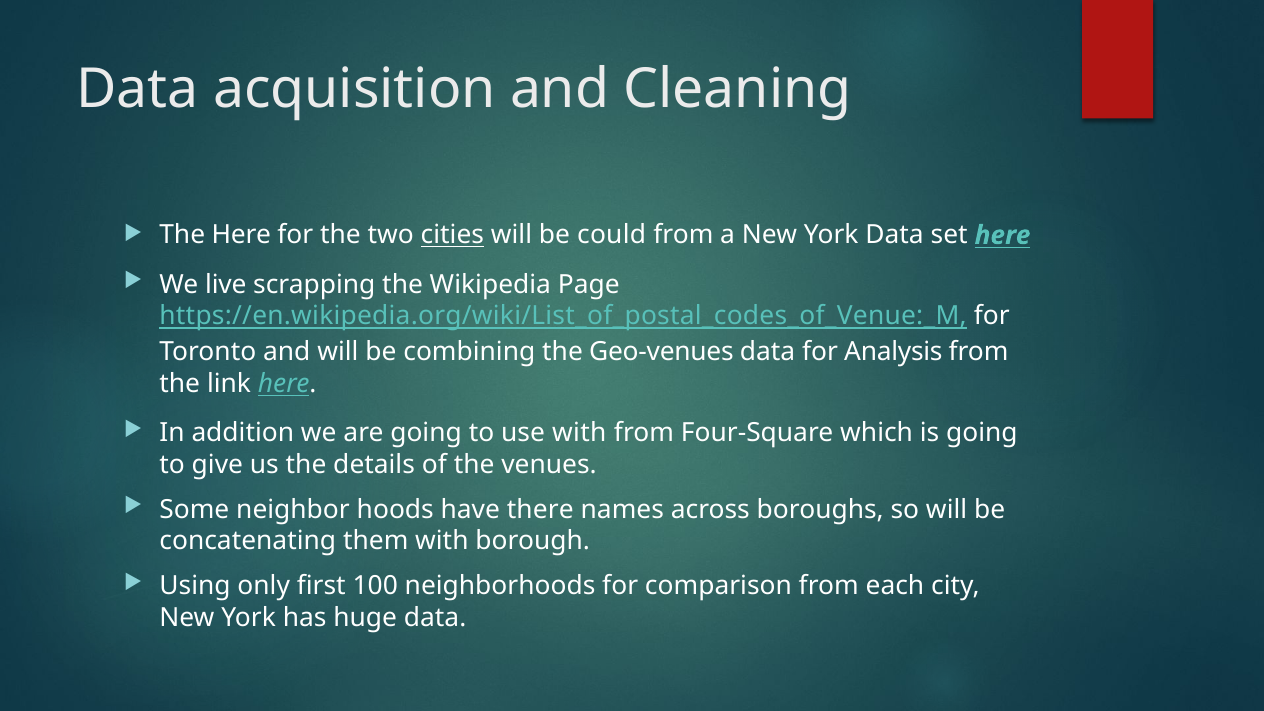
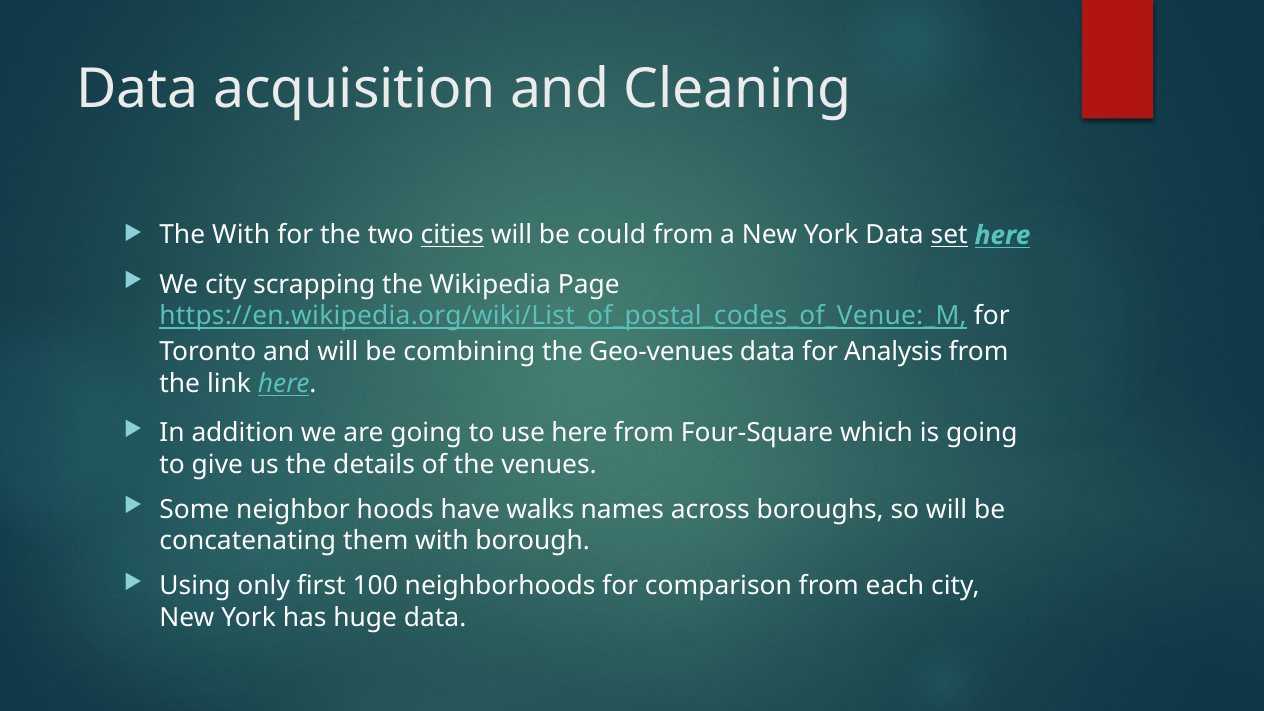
The Here: Here -> With
set underline: none -> present
We live: live -> city
use with: with -> here
there: there -> walks
